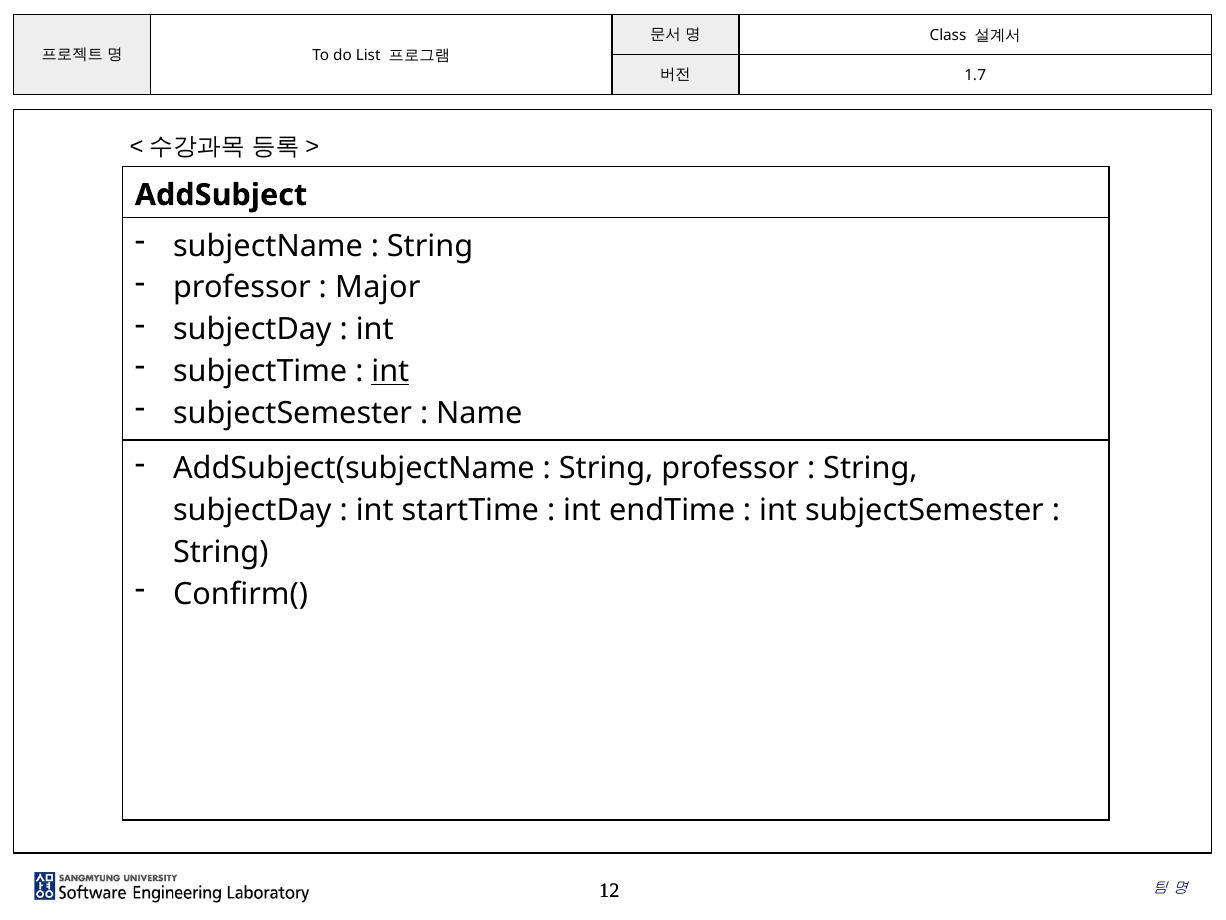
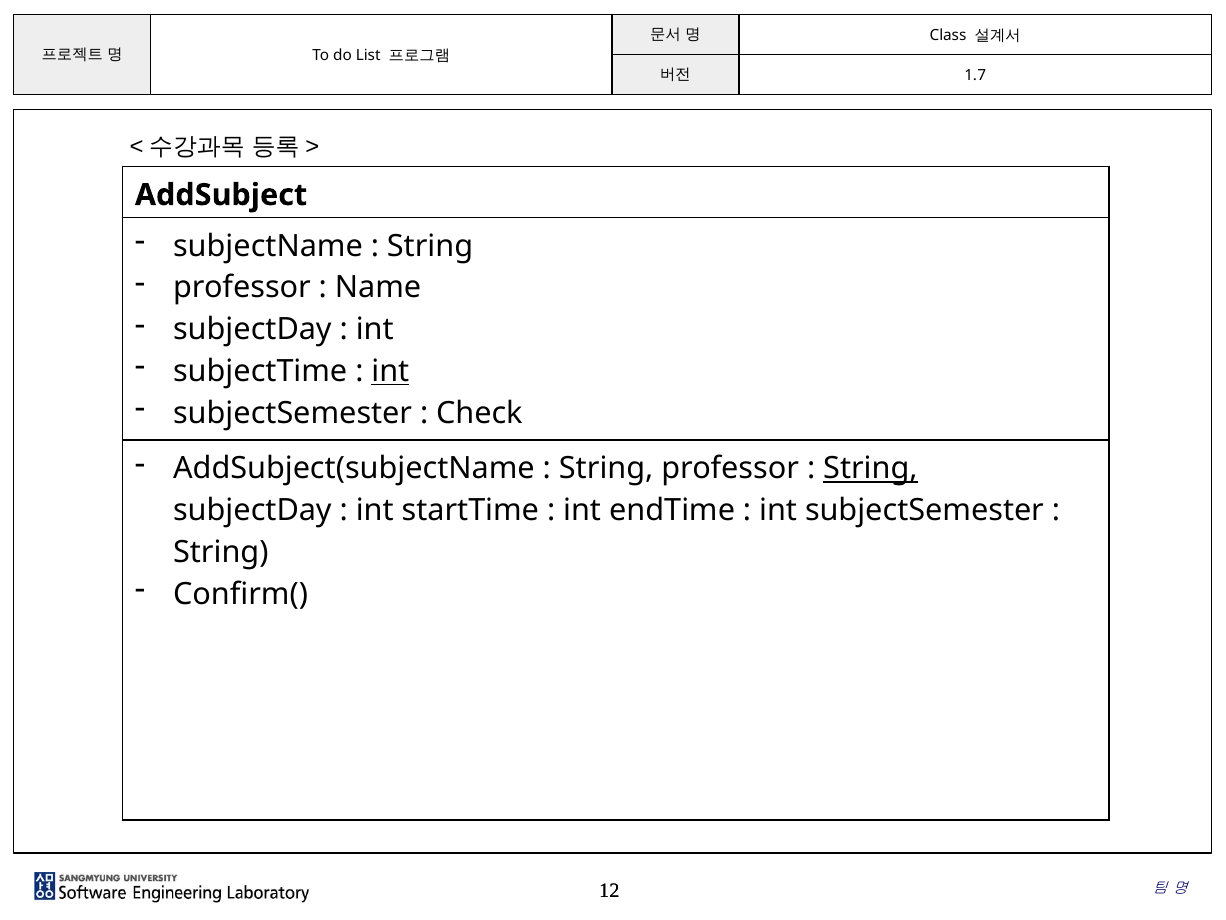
Major: Major -> Name
Name: Name -> Check
String at (870, 469) underline: none -> present
